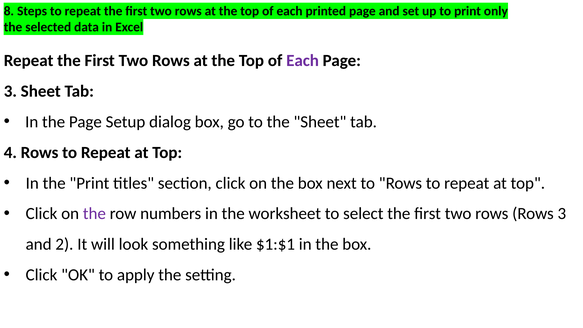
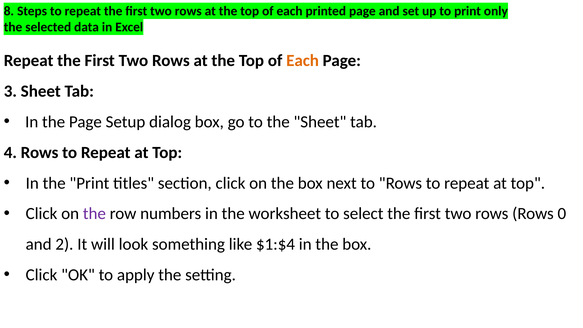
Each at (303, 61) colour: purple -> orange
Rows 3: 3 -> 0
$1:$1: $1:$1 -> $1:$4
